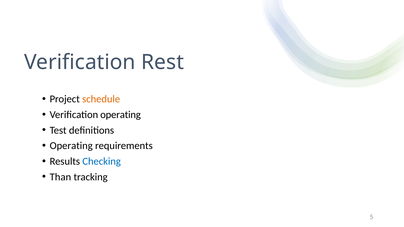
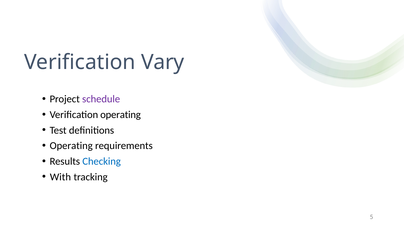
Rest: Rest -> Vary
schedule colour: orange -> purple
Than: Than -> With
